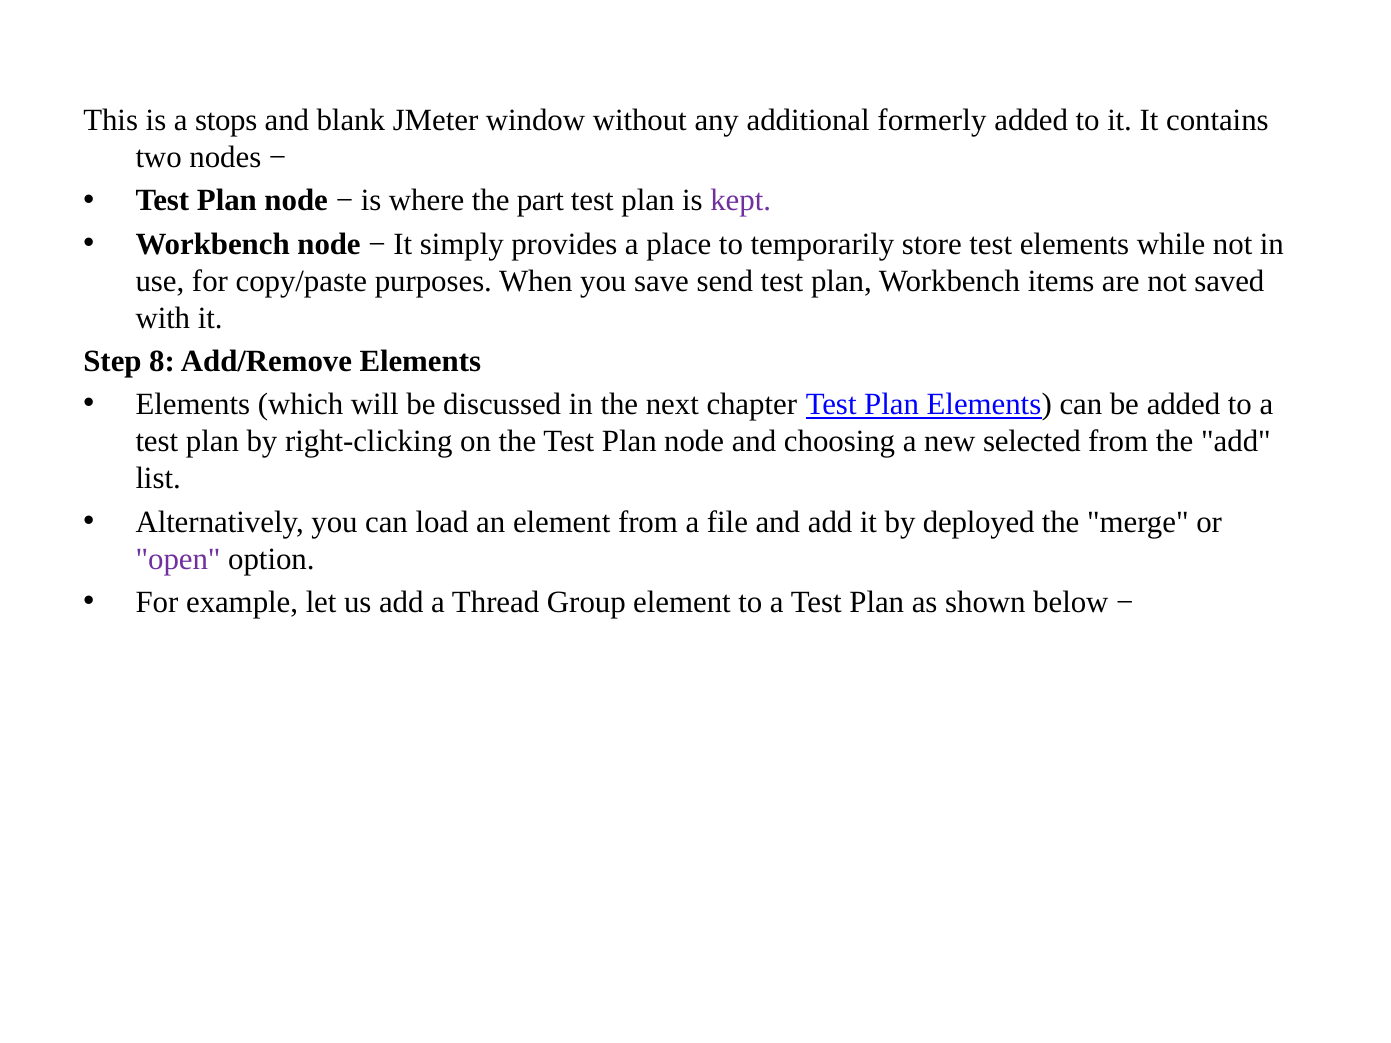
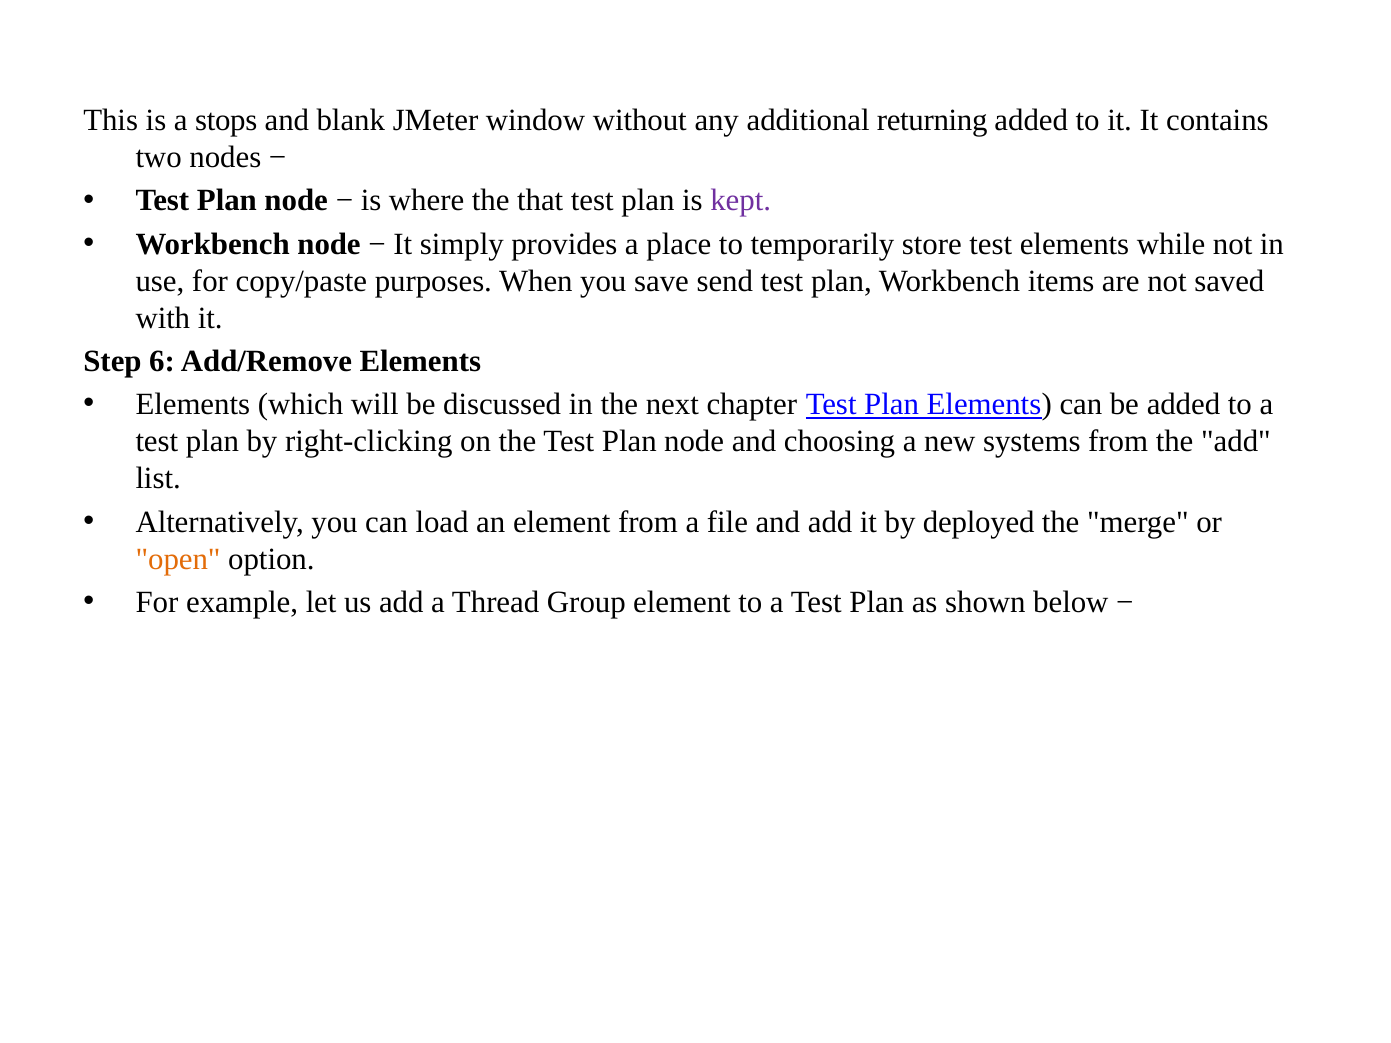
formerly: formerly -> returning
part: part -> that
8: 8 -> 6
selected: selected -> systems
open colour: purple -> orange
